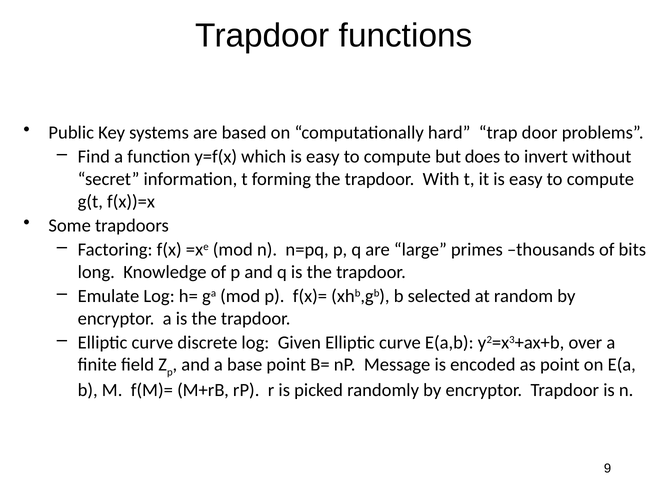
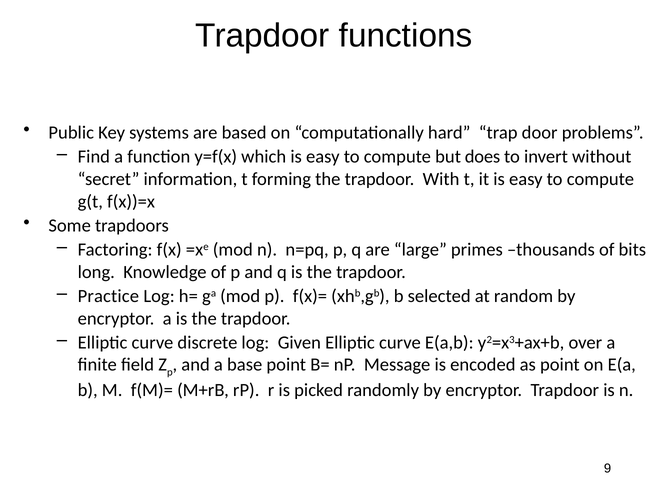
Emulate: Emulate -> Practice
